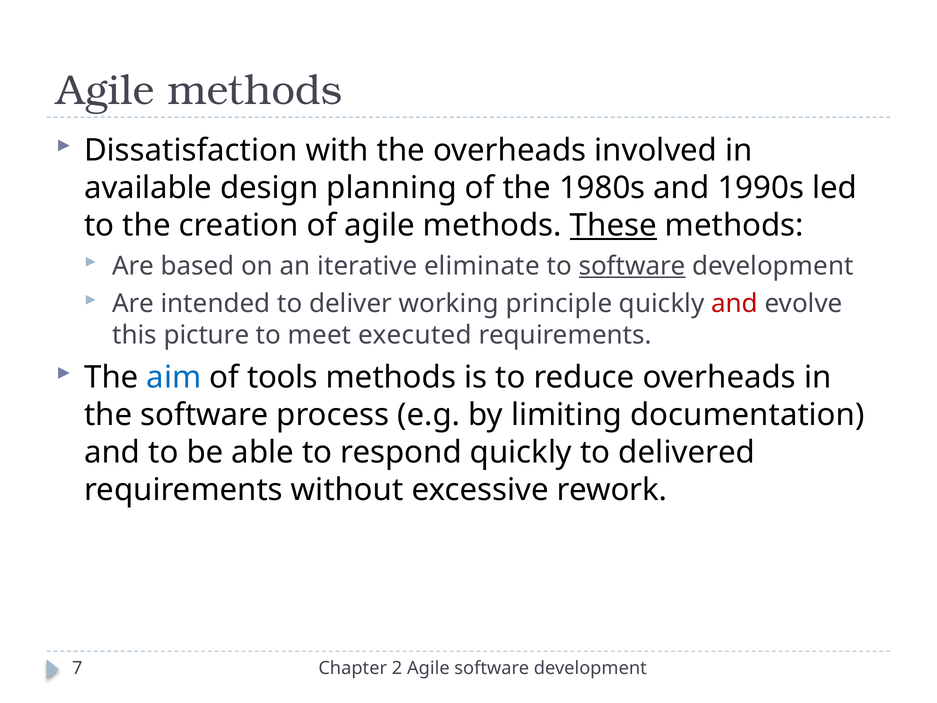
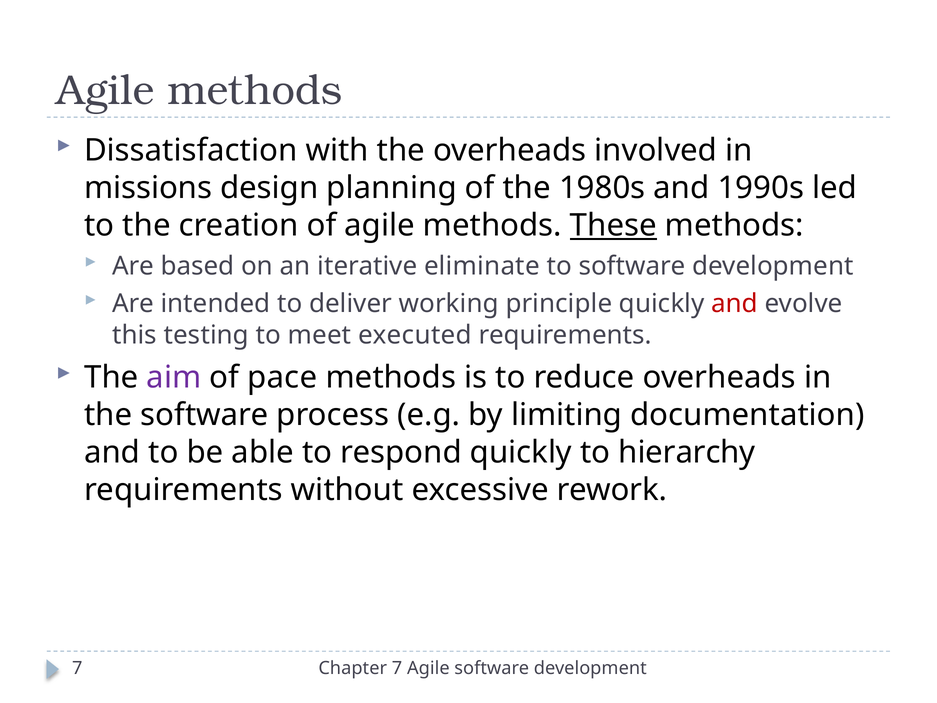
available: available -> missions
software at (632, 266) underline: present -> none
picture: picture -> testing
aim colour: blue -> purple
tools: tools -> pace
delivered: delivered -> hierarchy
Chapter 2: 2 -> 7
